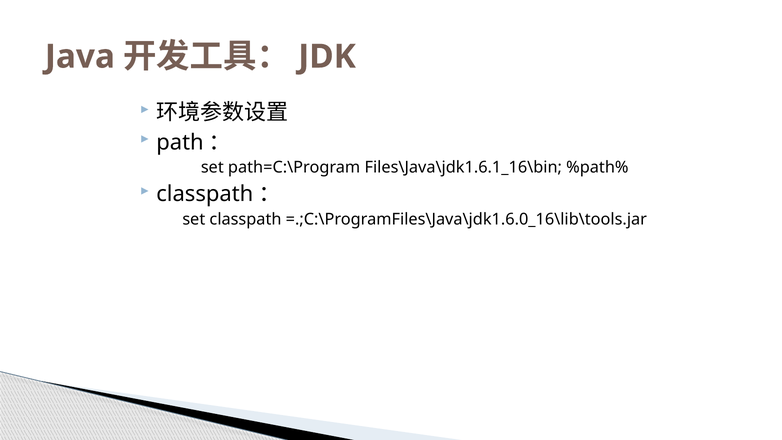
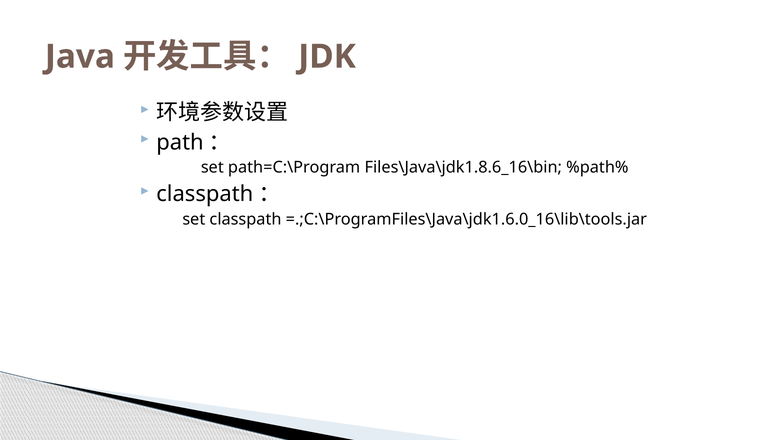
Files\Java\jdk1.6.1_16\bin: Files\Java\jdk1.6.1_16\bin -> Files\Java\jdk1.8.6_16\bin
